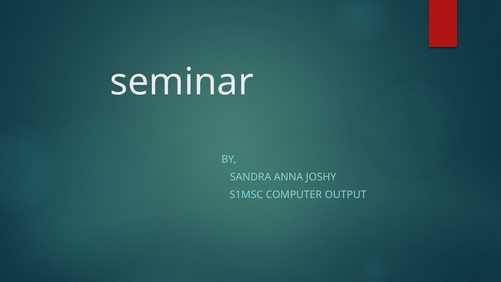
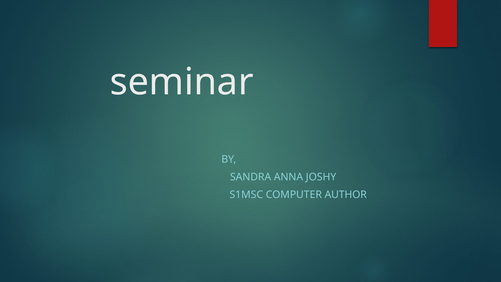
OUTPUT: OUTPUT -> AUTHOR
